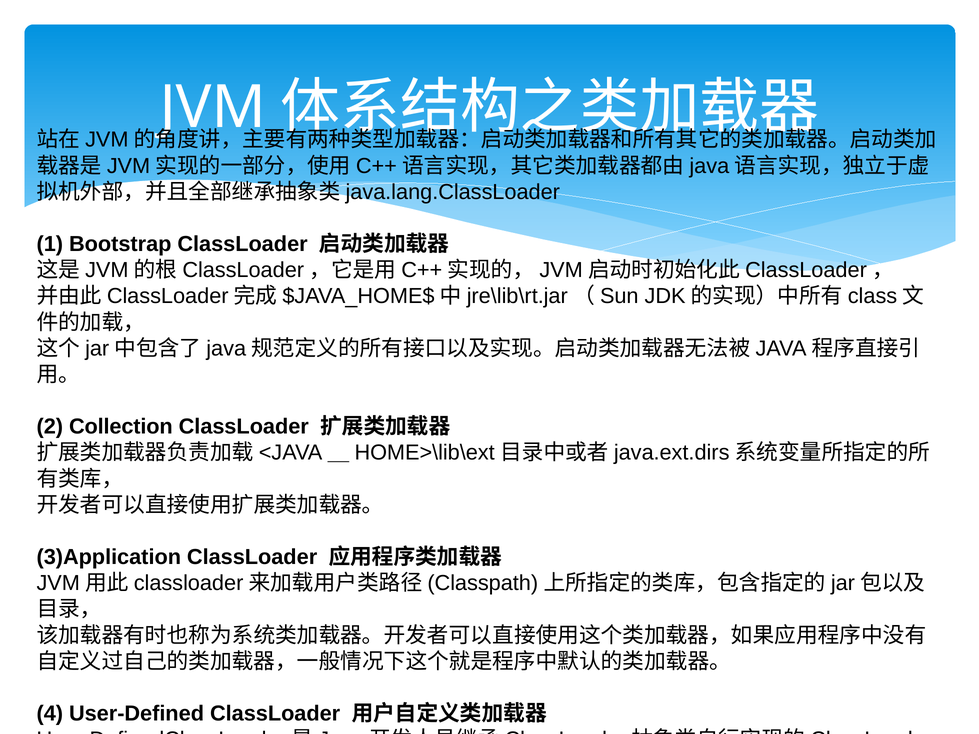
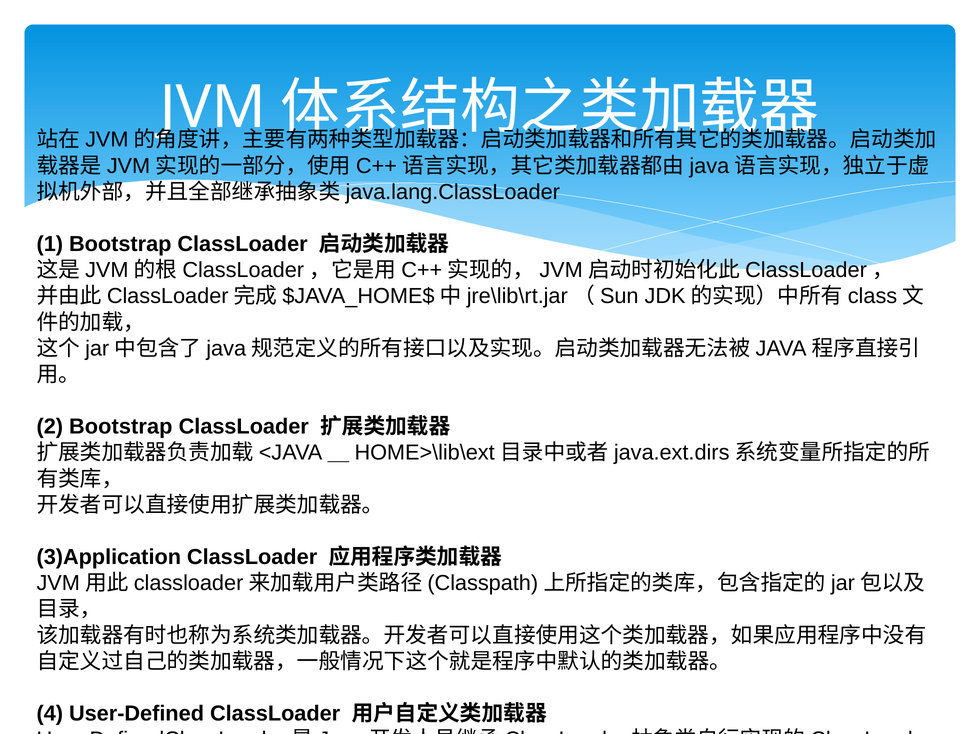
2 Collection: Collection -> Bootstrap
